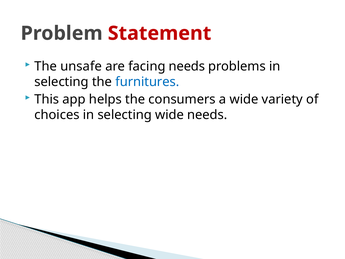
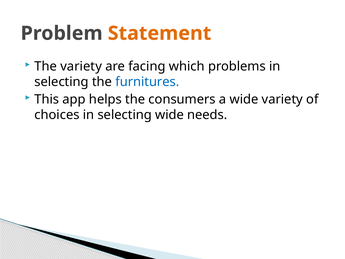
Statement colour: red -> orange
The unsafe: unsafe -> variety
facing needs: needs -> which
